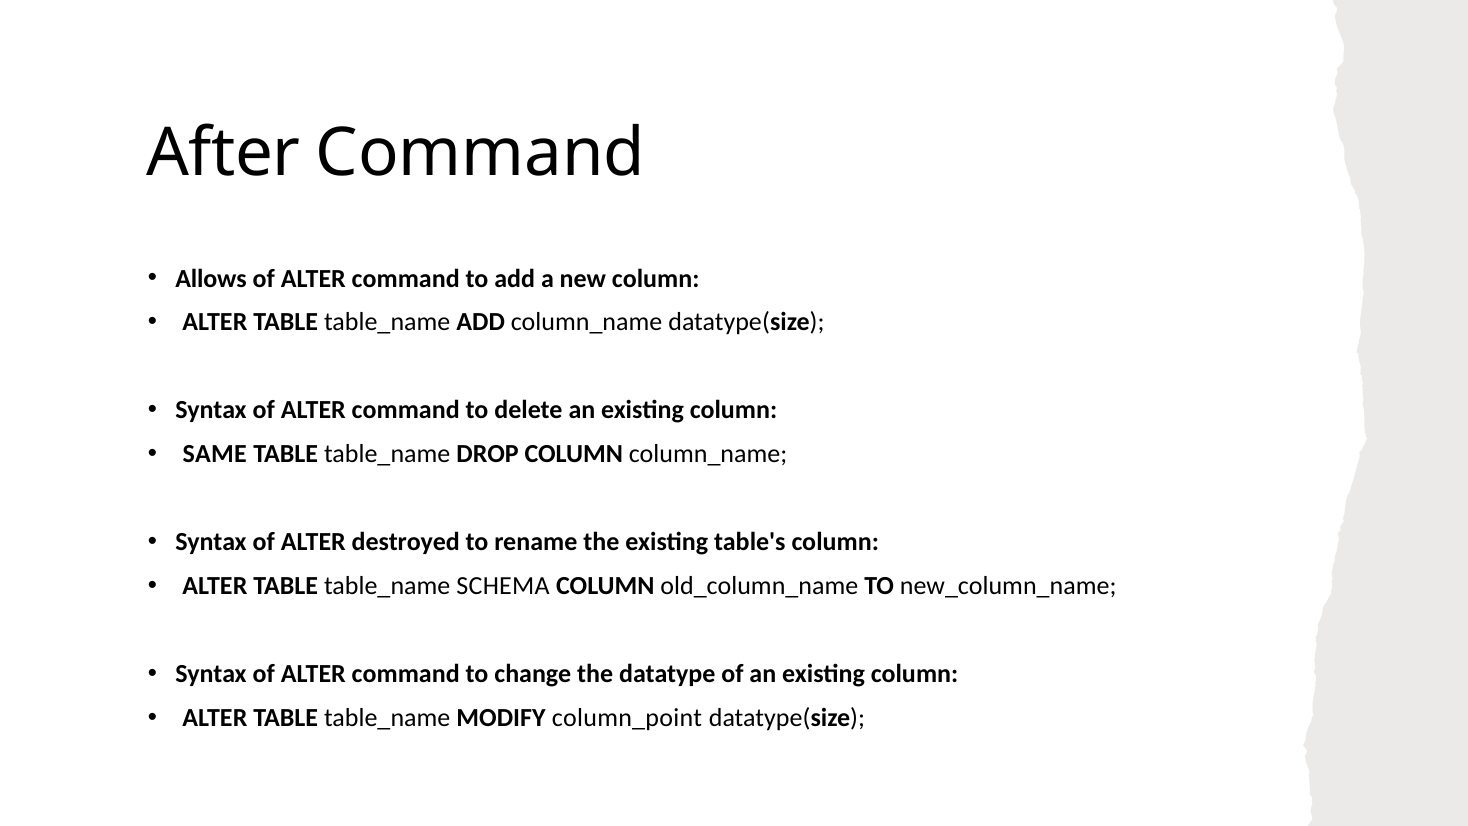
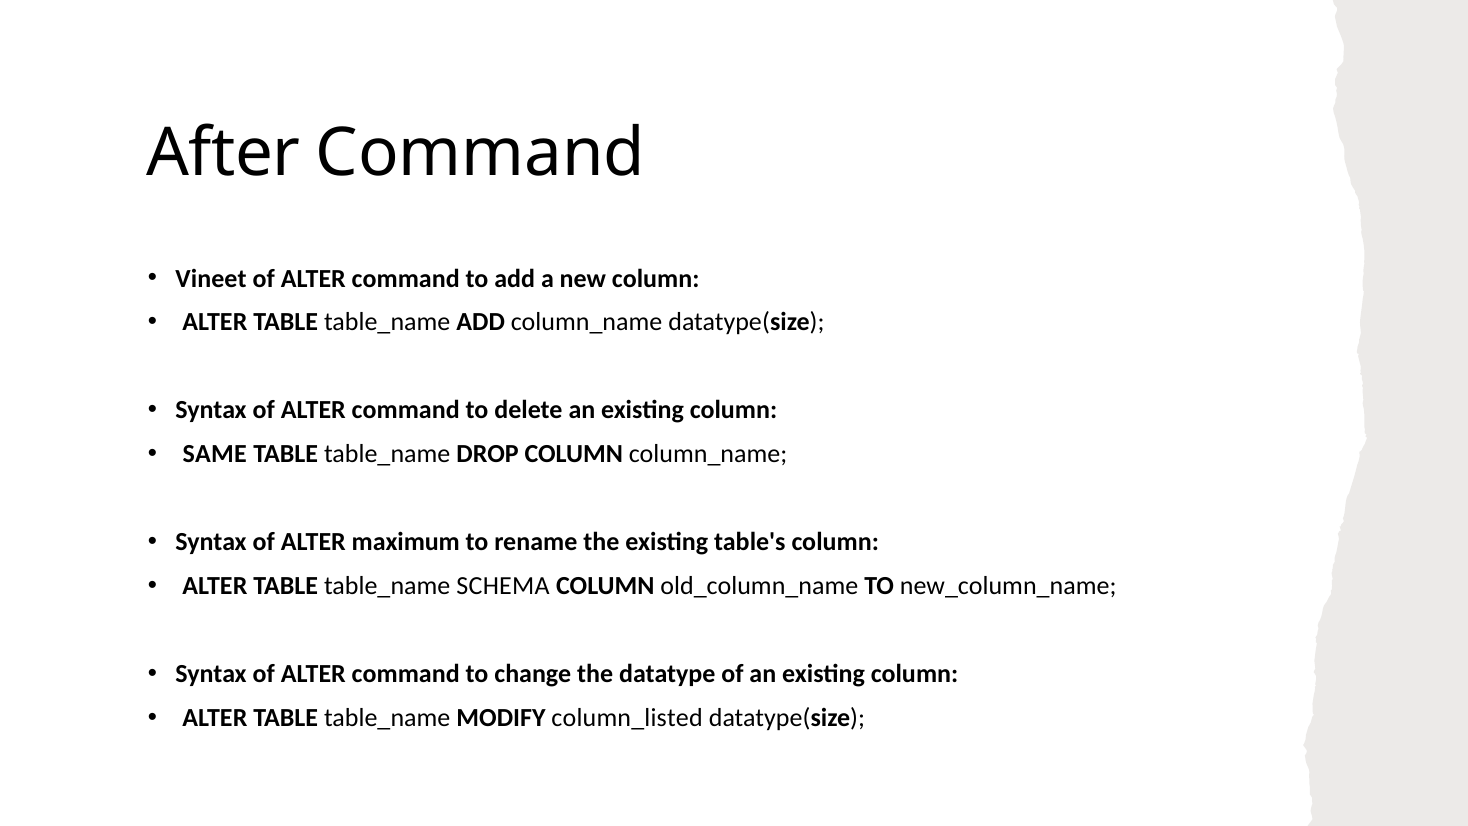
Allows: Allows -> Vineet
destroyed: destroyed -> maximum
column_point: column_point -> column_listed
